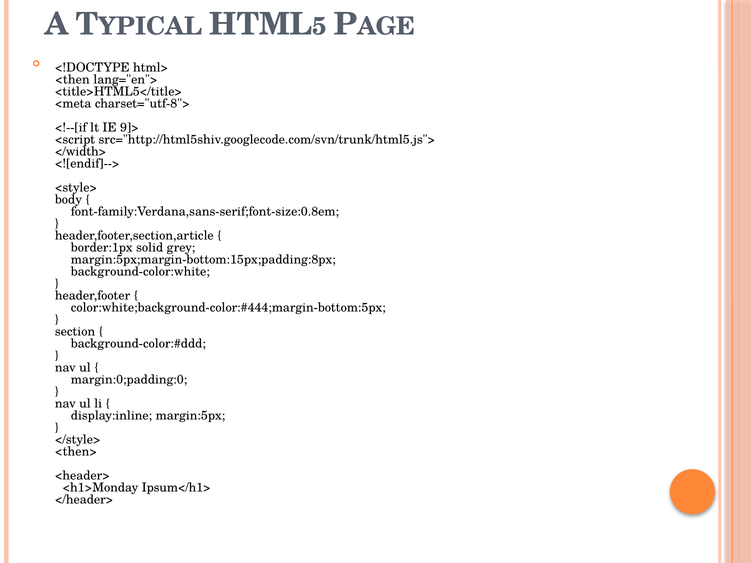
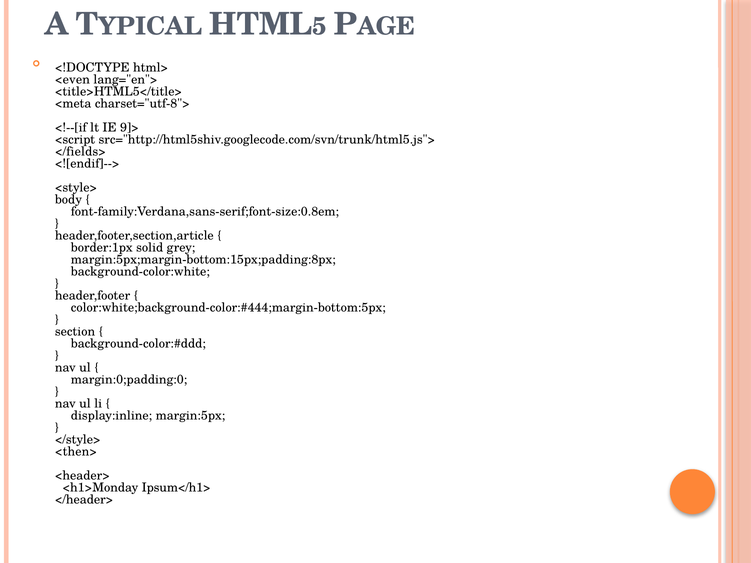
<then: <then -> <even
</width>: </width> -> </fields>
